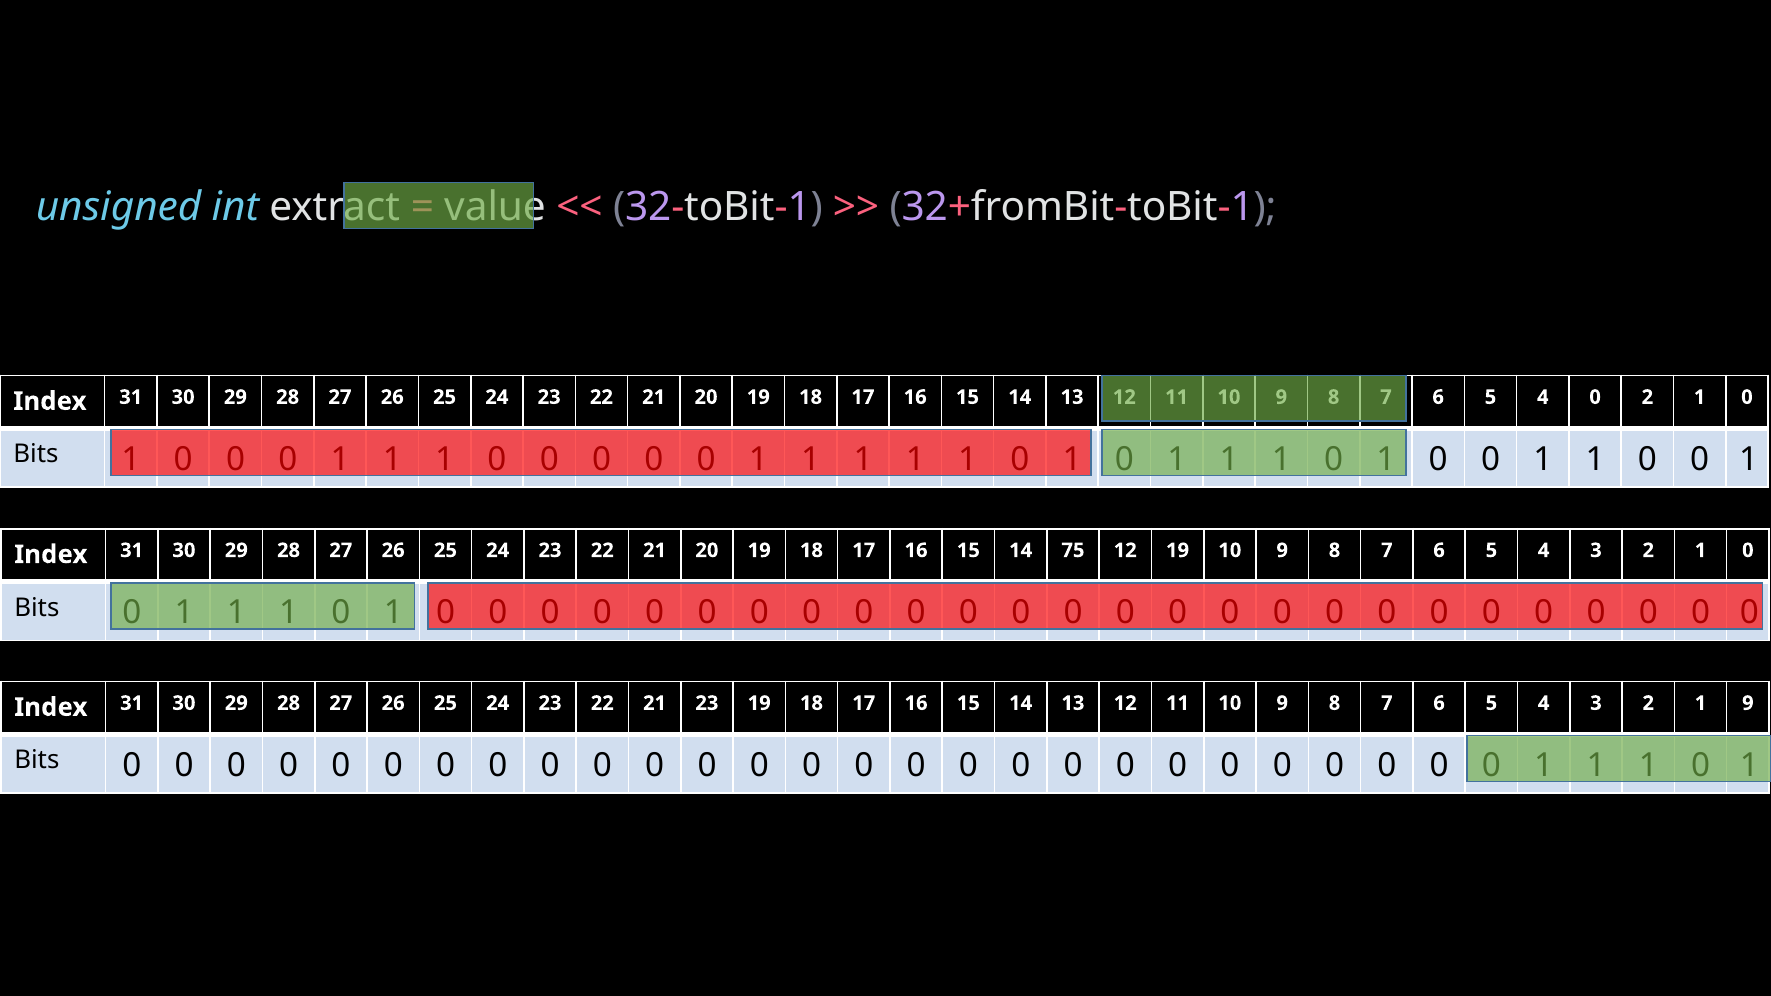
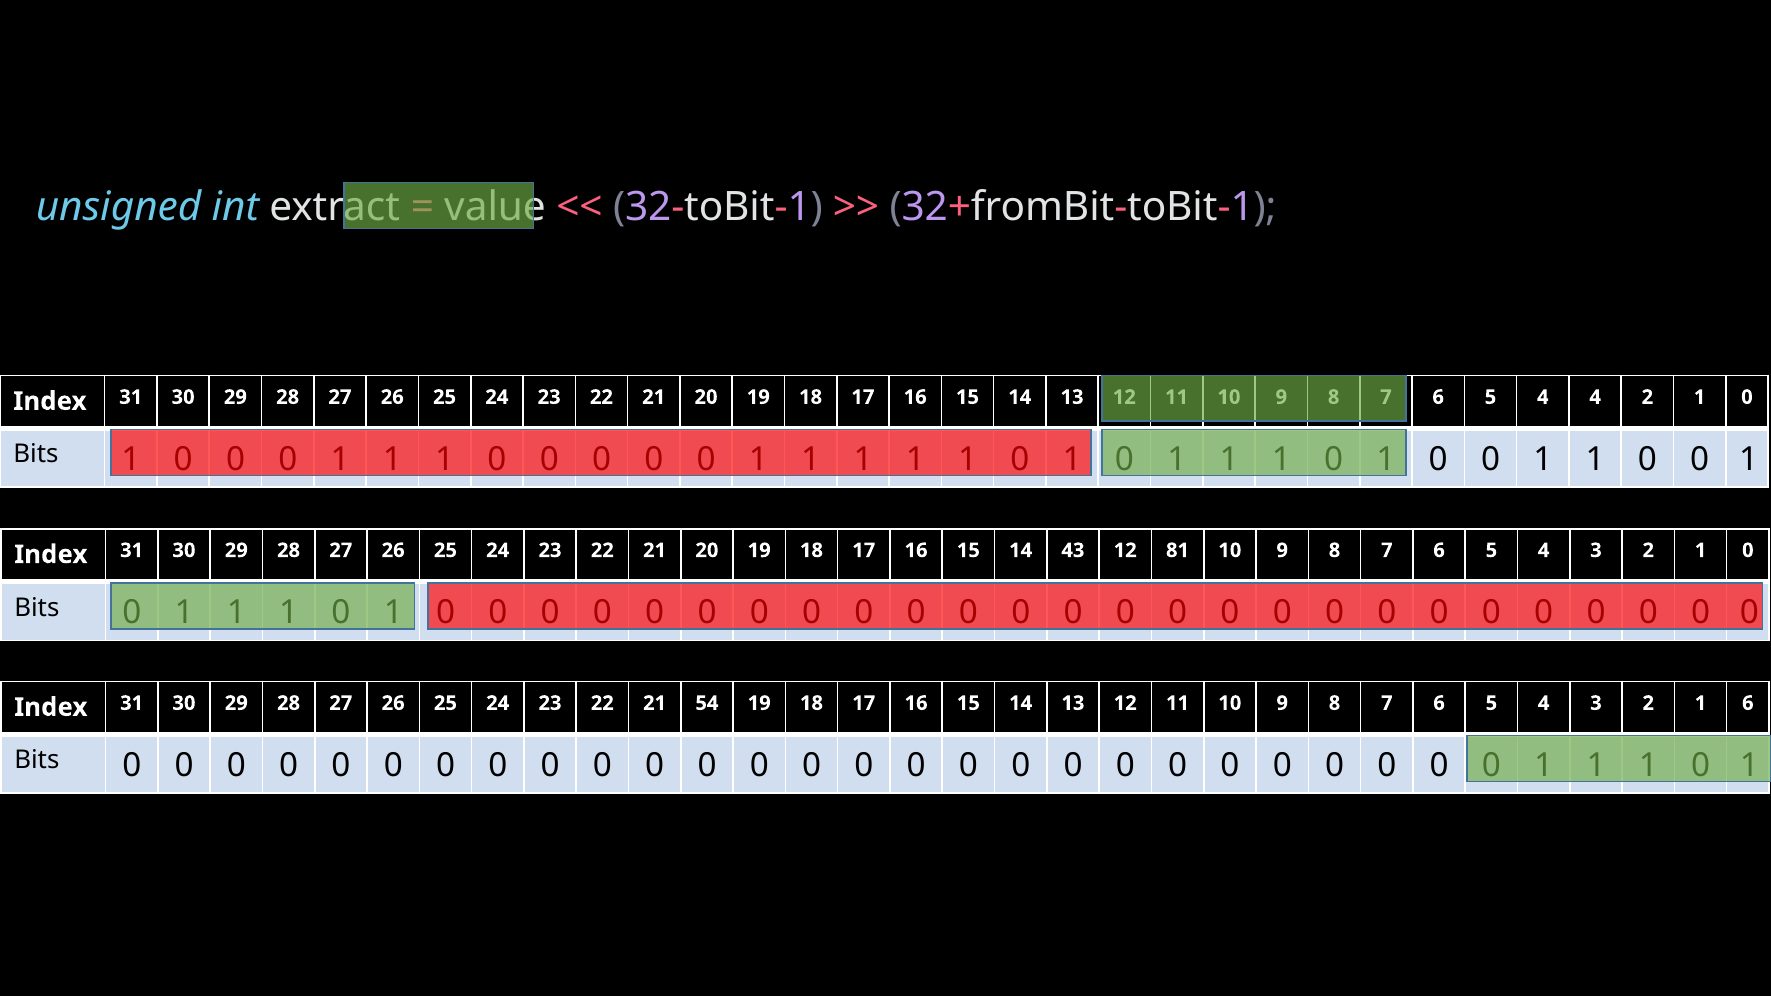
4 0: 0 -> 4
75: 75 -> 43
12 19: 19 -> 81
21 23: 23 -> 54
1 9: 9 -> 6
